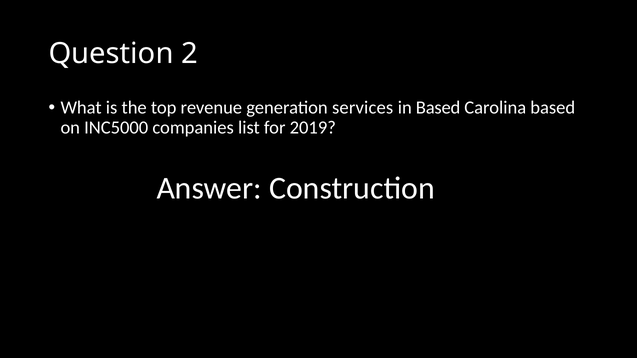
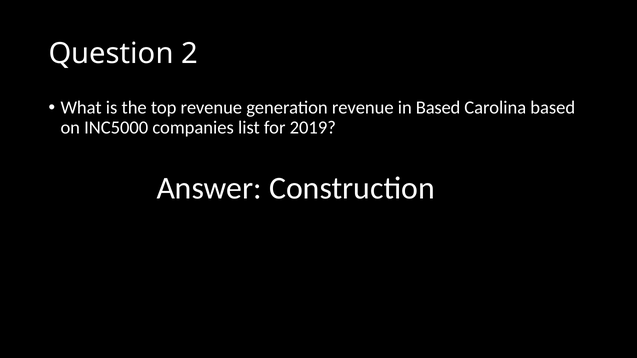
generation services: services -> revenue
